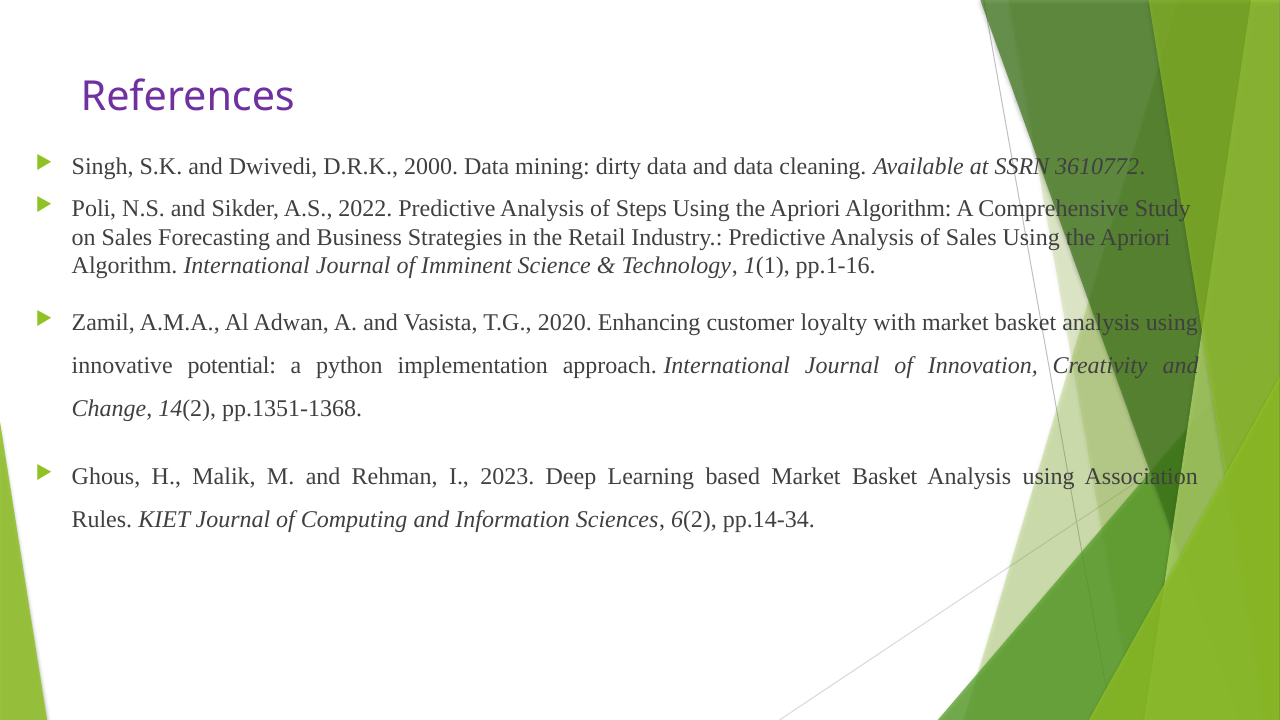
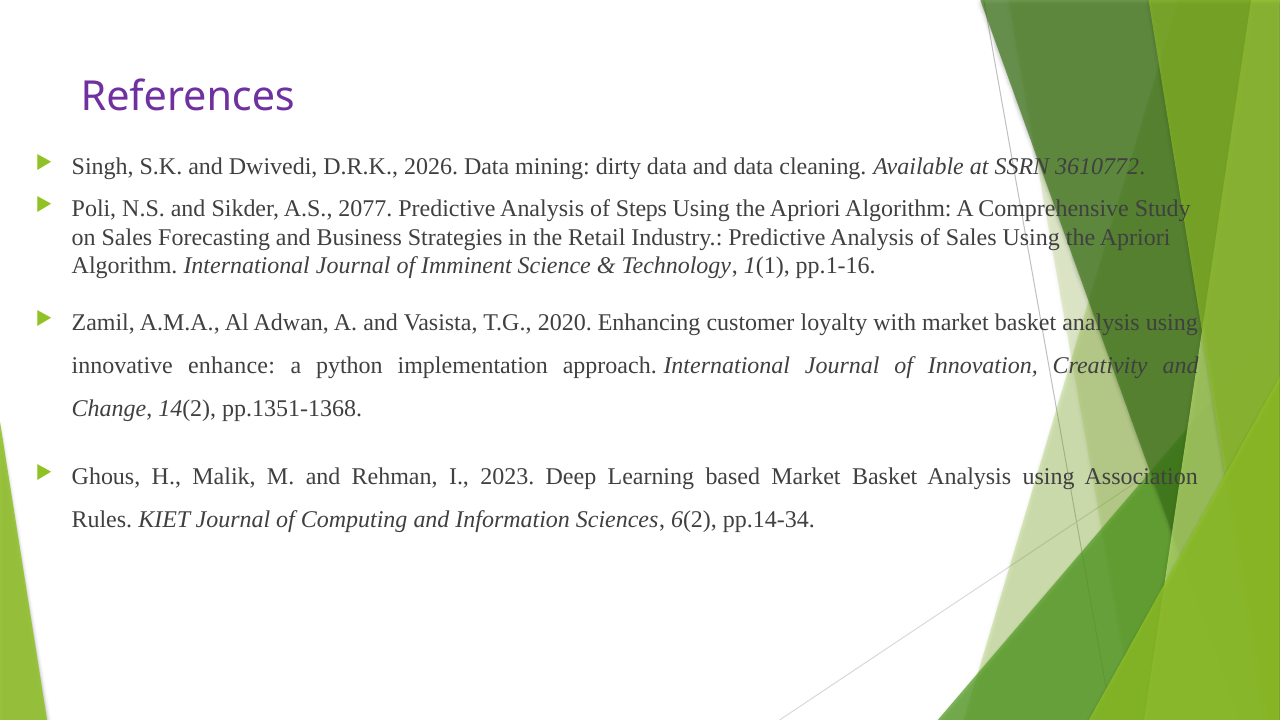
2000: 2000 -> 2026
2022: 2022 -> 2077
potential: potential -> enhance
